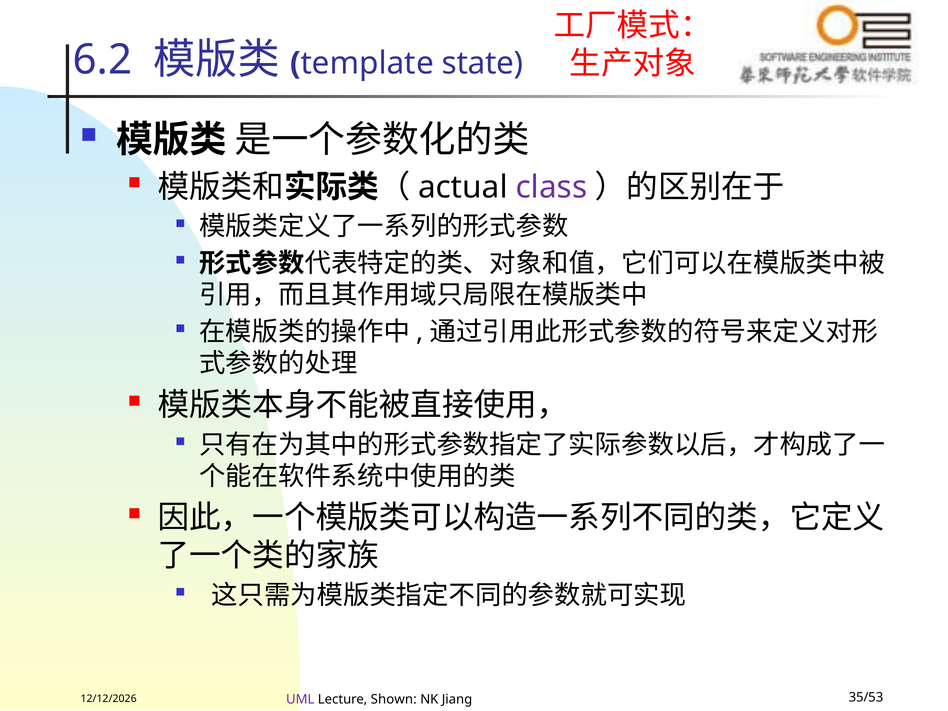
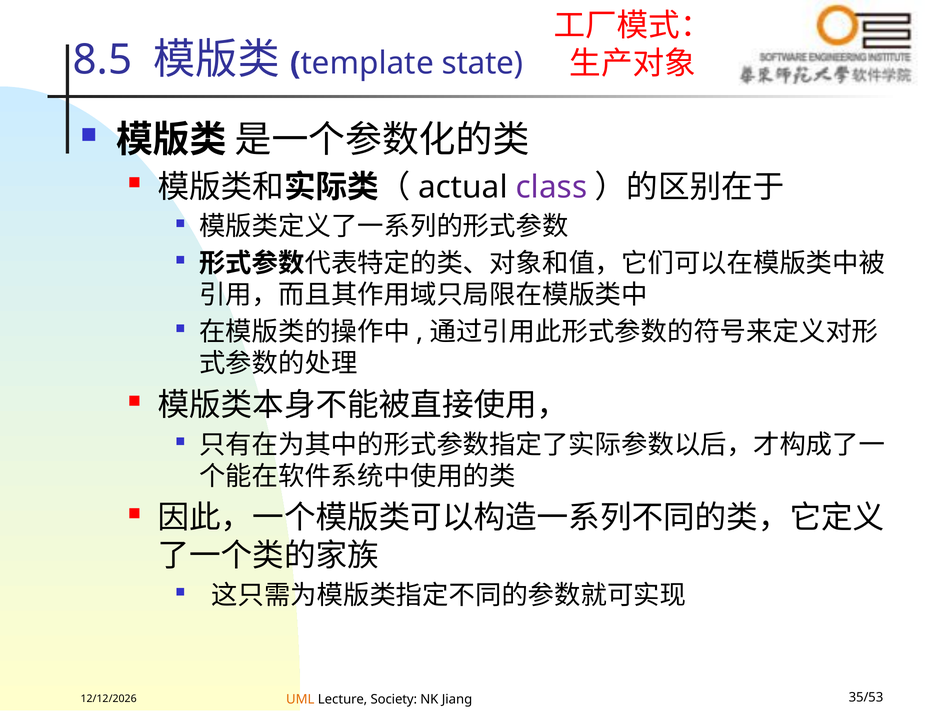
6.2: 6.2 -> 8.5
UML colour: purple -> orange
Shown: Shown -> Society
